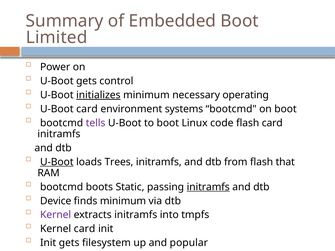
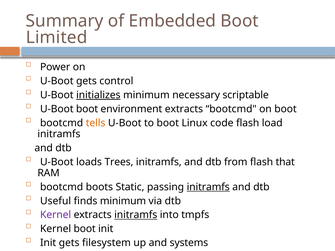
operating: operating -> scriptable
U-Boot card: card -> boot
environment systems: systems -> extracts
tells colour: purple -> orange
flash card: card -> load
U-Boot at (57, 162) underline: present -> none
Device: Device -> Useful
initramfs at (136, 215) underline: none -> present
Kernel card: card -> boot
popular: popular -> systems
